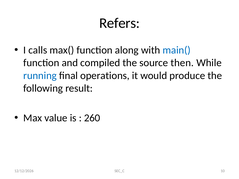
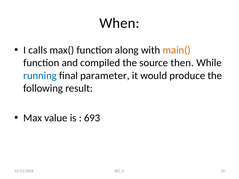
Refers: Refers -> When
main( colour: blue -> orange
operations: operations -> parameter
260: 260 -> 693
